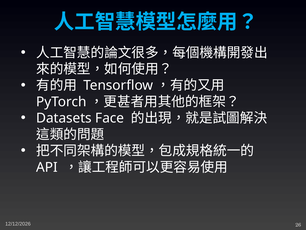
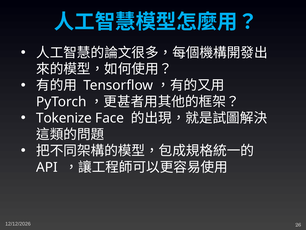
Datasets: Datasets -> Tokenize
